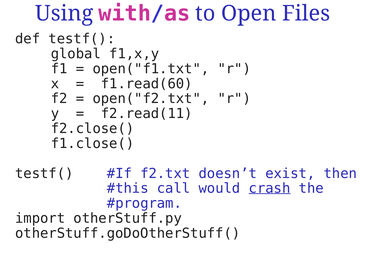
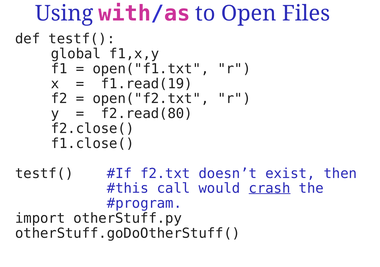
f1.read(60: f1.read(60 -> f1.read(19
f2.read(11: f2.read(11 -> f2.read(80
